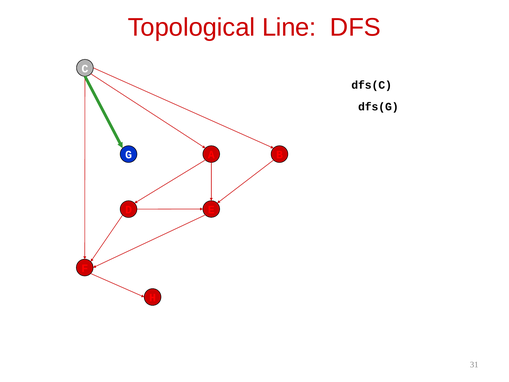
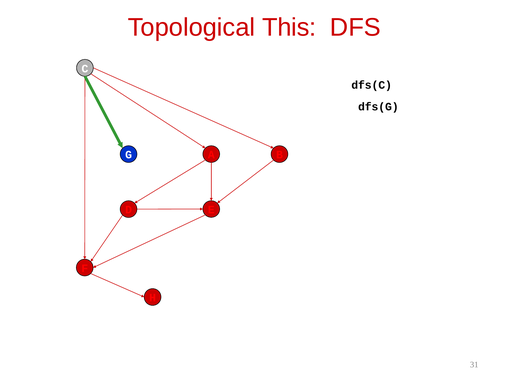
Line: Line -> This
